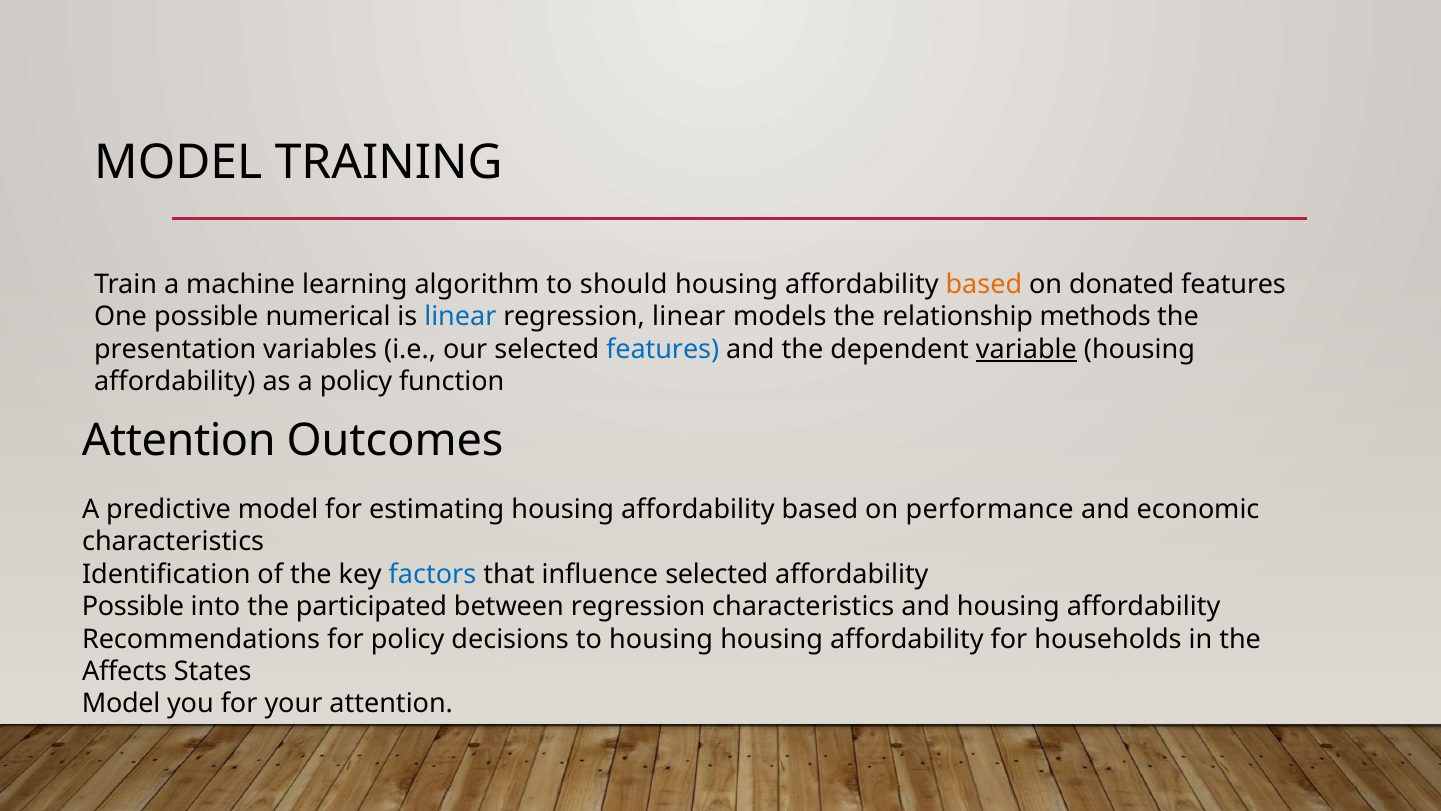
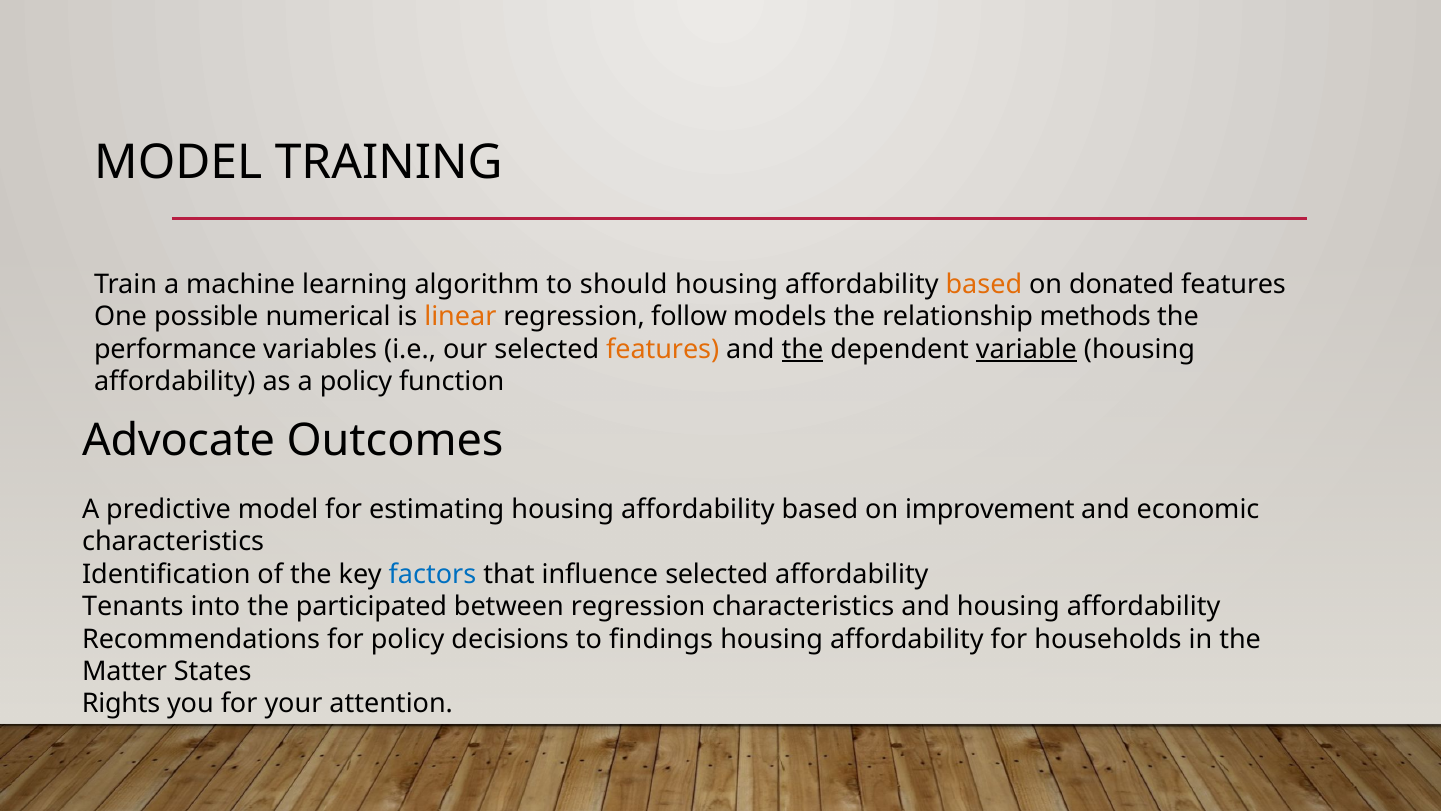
linear at (460, 317) colour: blue -> orange
regression linear: linear -> follow
presentation: presentation -> performance
features at (663, 349) colour: blue -> orange
the at (802, 349) underline: none -> present
Attention at (179, 441): Attention -> Advocate
performance: performance -> improvement
Possible at (133, 606): Possible -> Tenants
to housing: housing -> findings
Affects: Affects -> Matter
Model at (121, 704): Model -> Rights
